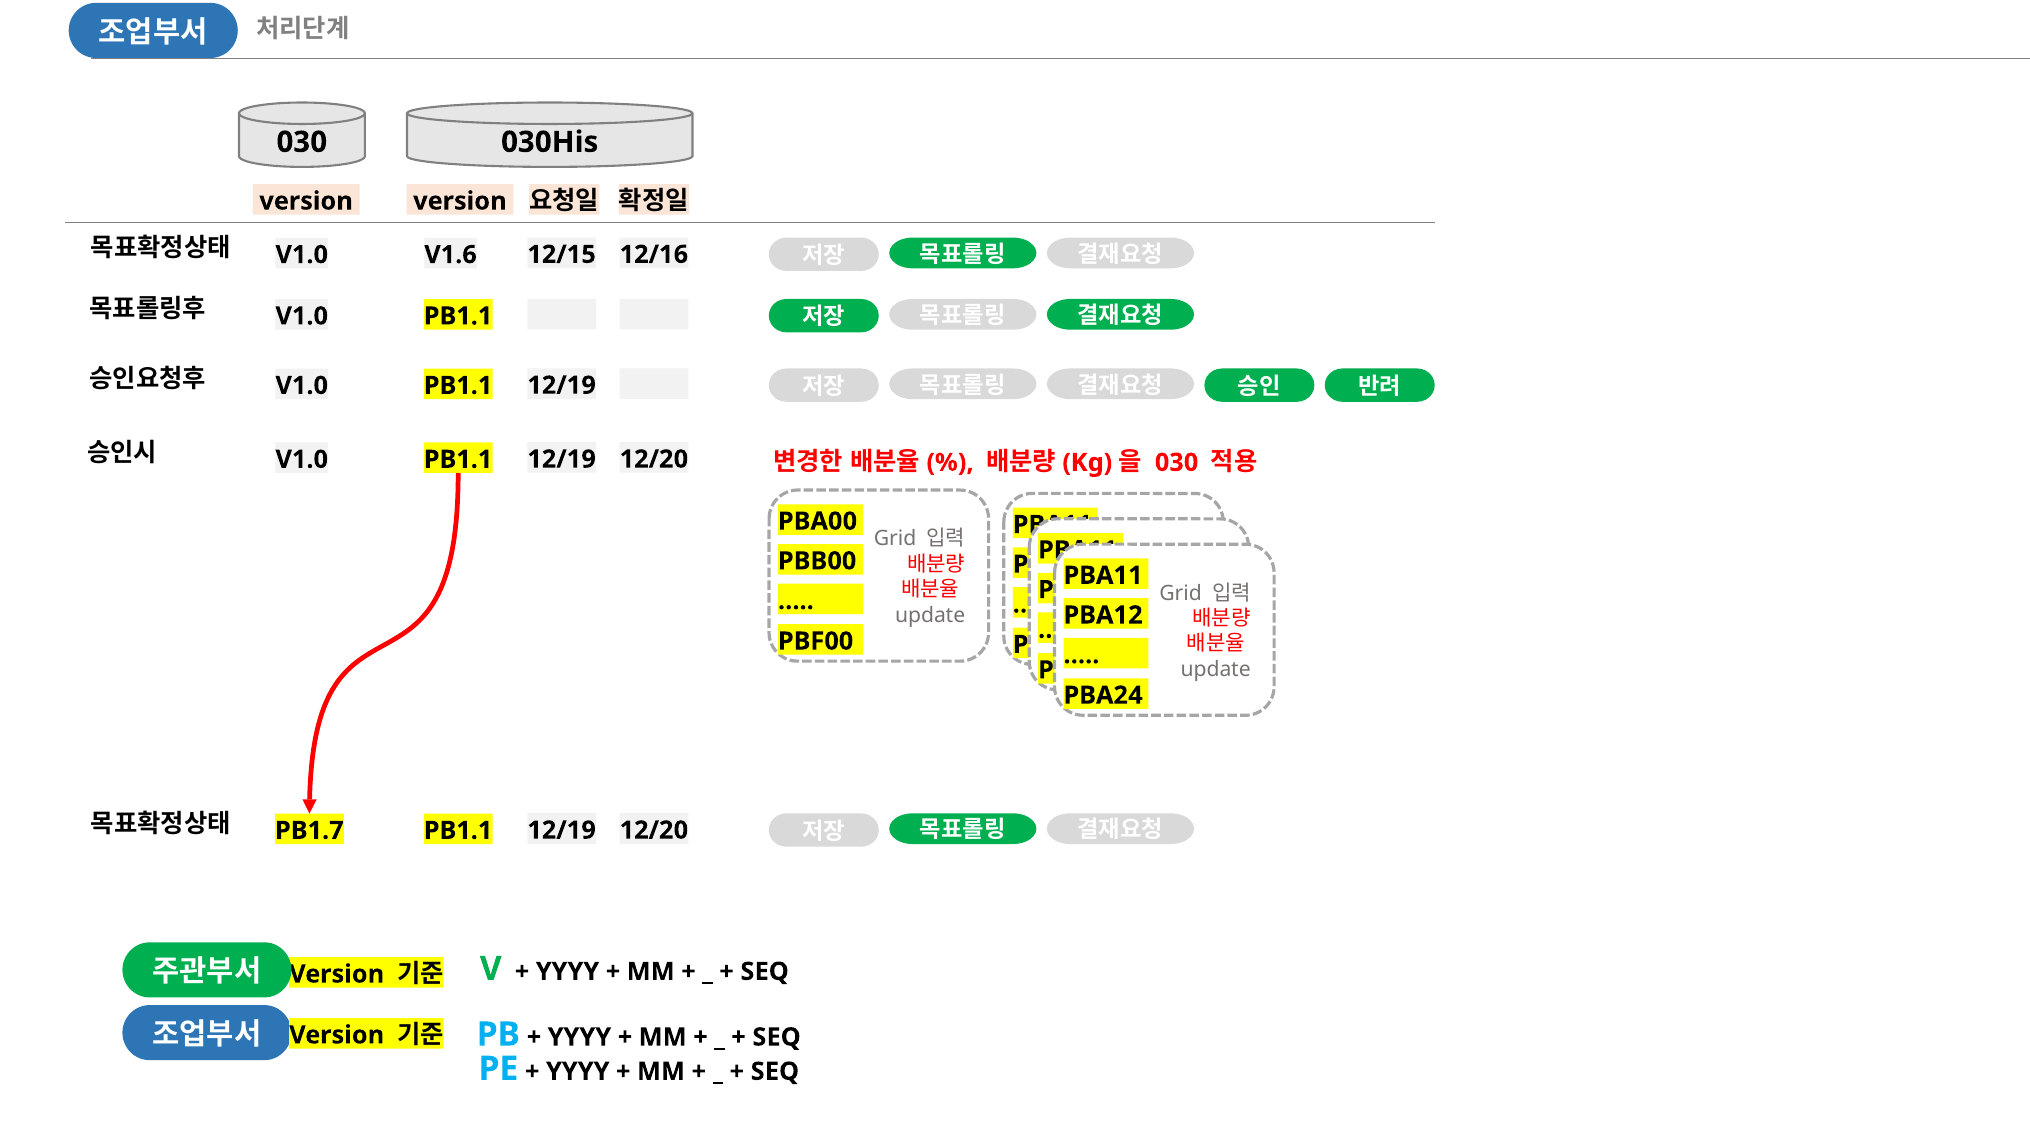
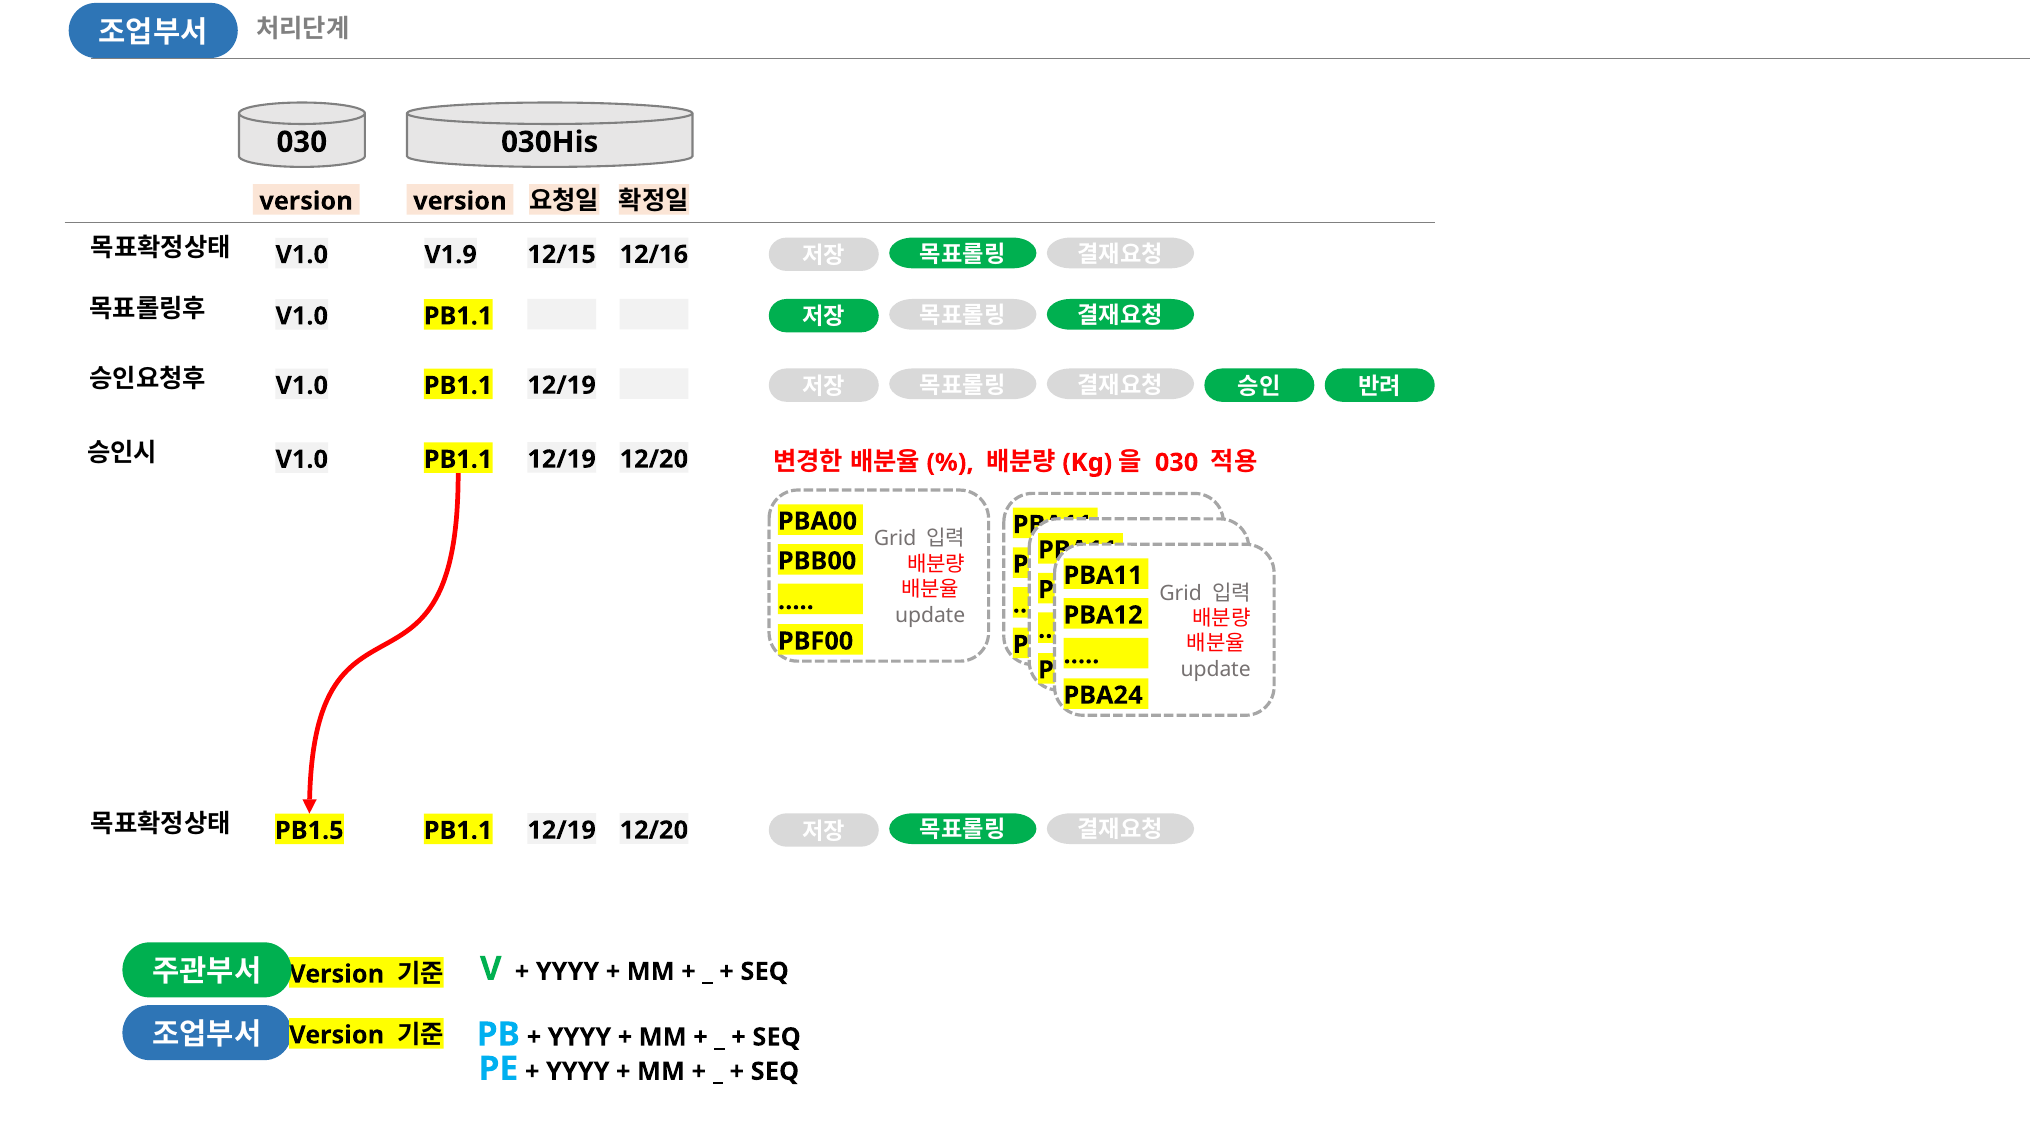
V1.6: V1.6 -> V1.9
PB1.7: PB1.7 -> PB1.5
